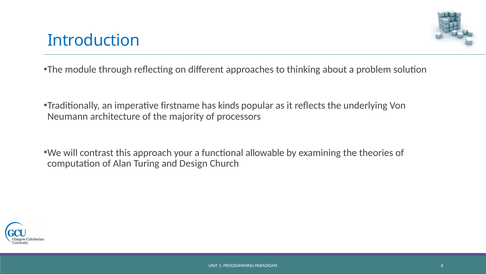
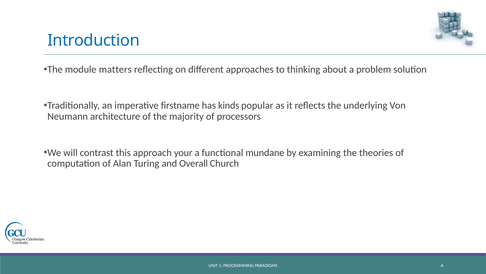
through: through -> matters
allowable: allowable -> mundane
Design: Design -> Overall
